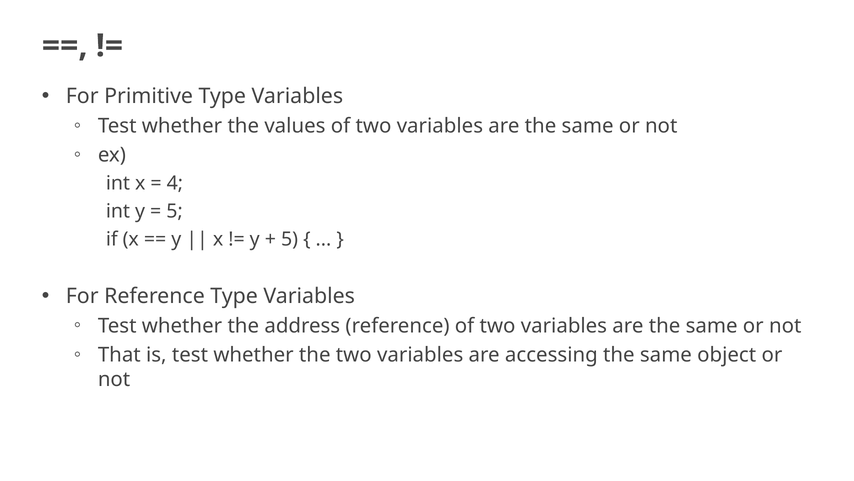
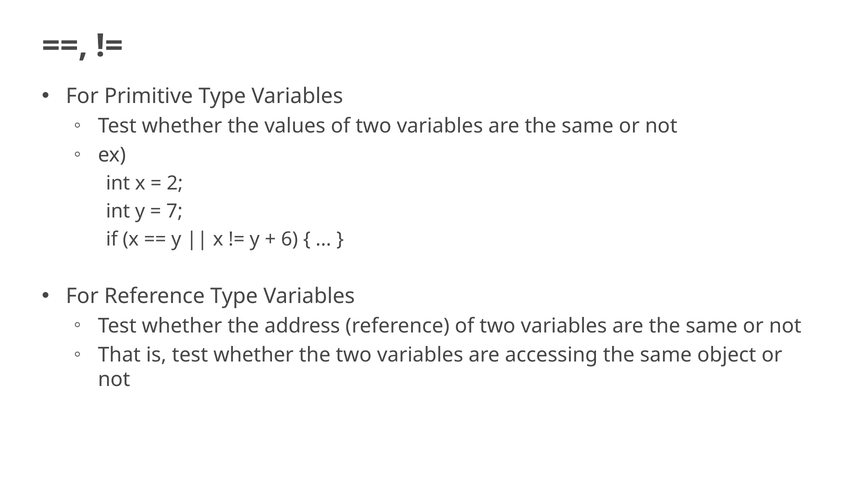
4: 4 -> 2
5 at (175, 211): 5 -> 7
5 at (290, 239): 5 -> 6
